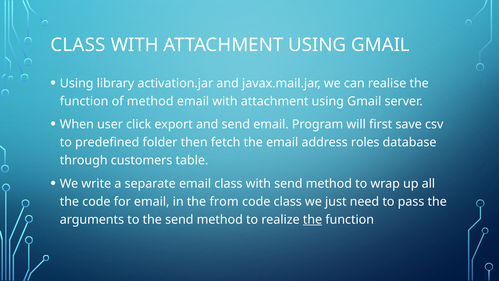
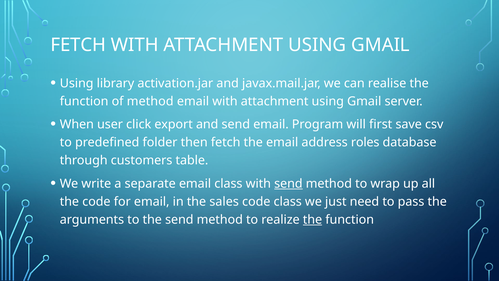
CLASS at (78, 45): CLASS -> FETCH
send at (288, 183) underline: none -> present
from: from -> sales
